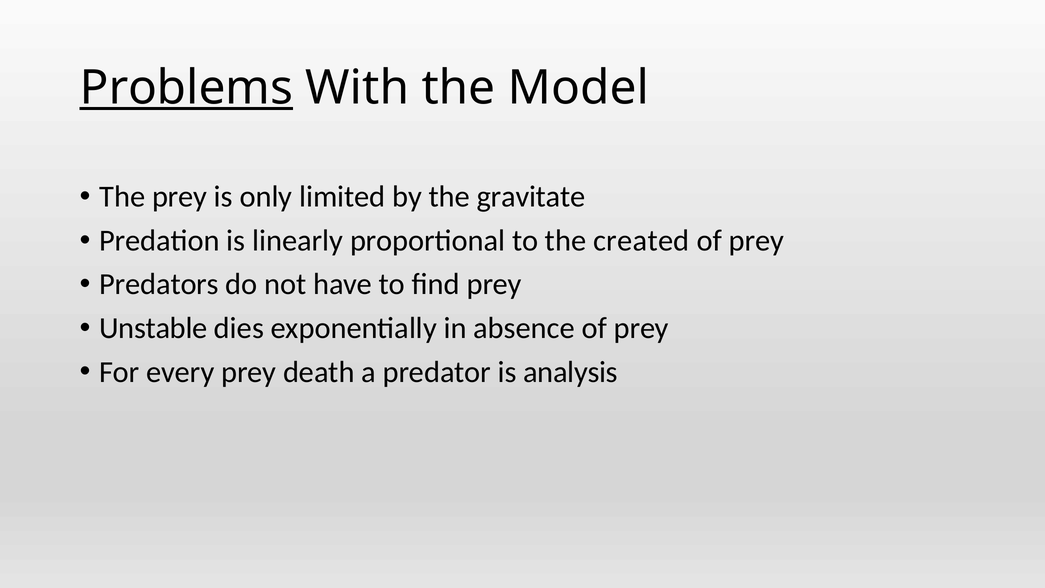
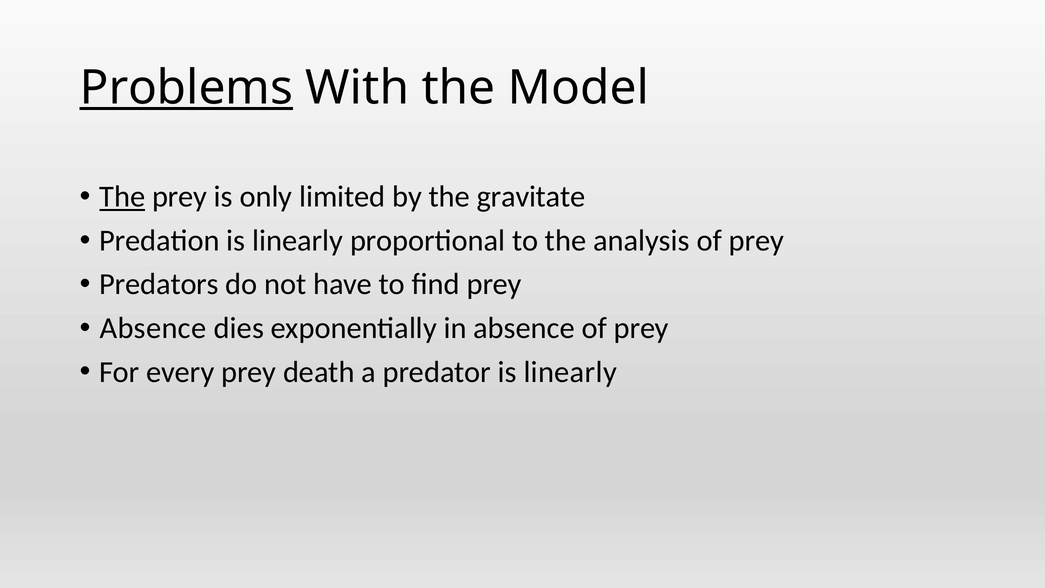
The at (122, 197) underline: none -> present
created: created -> analysis
Unstable at (153, 328): Unstable -> Absence
predator is analysis: analysis -> linearly
